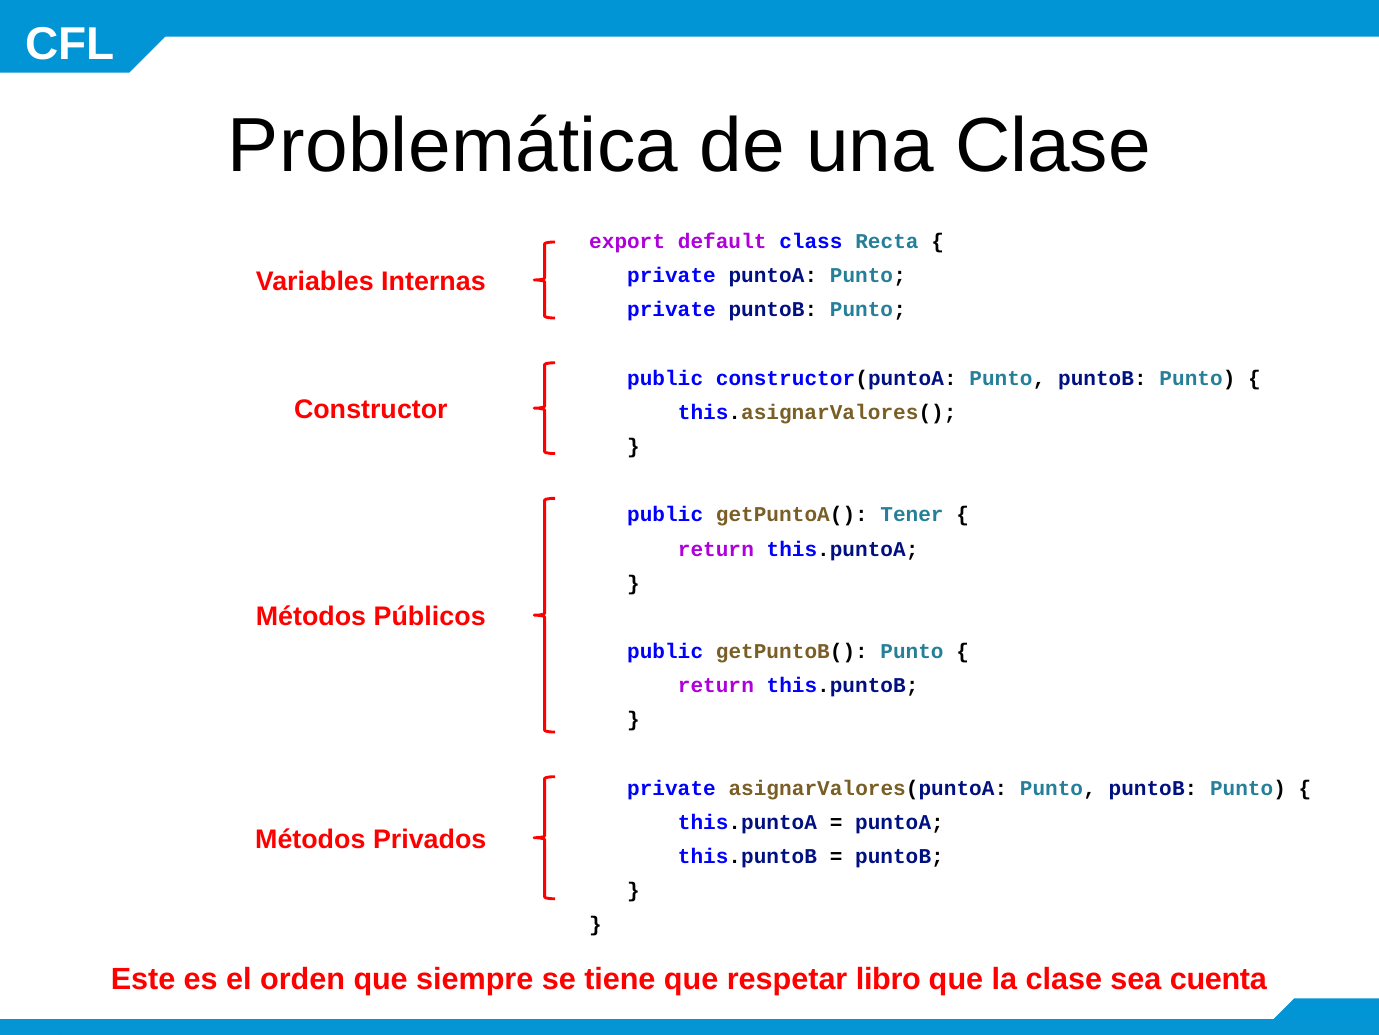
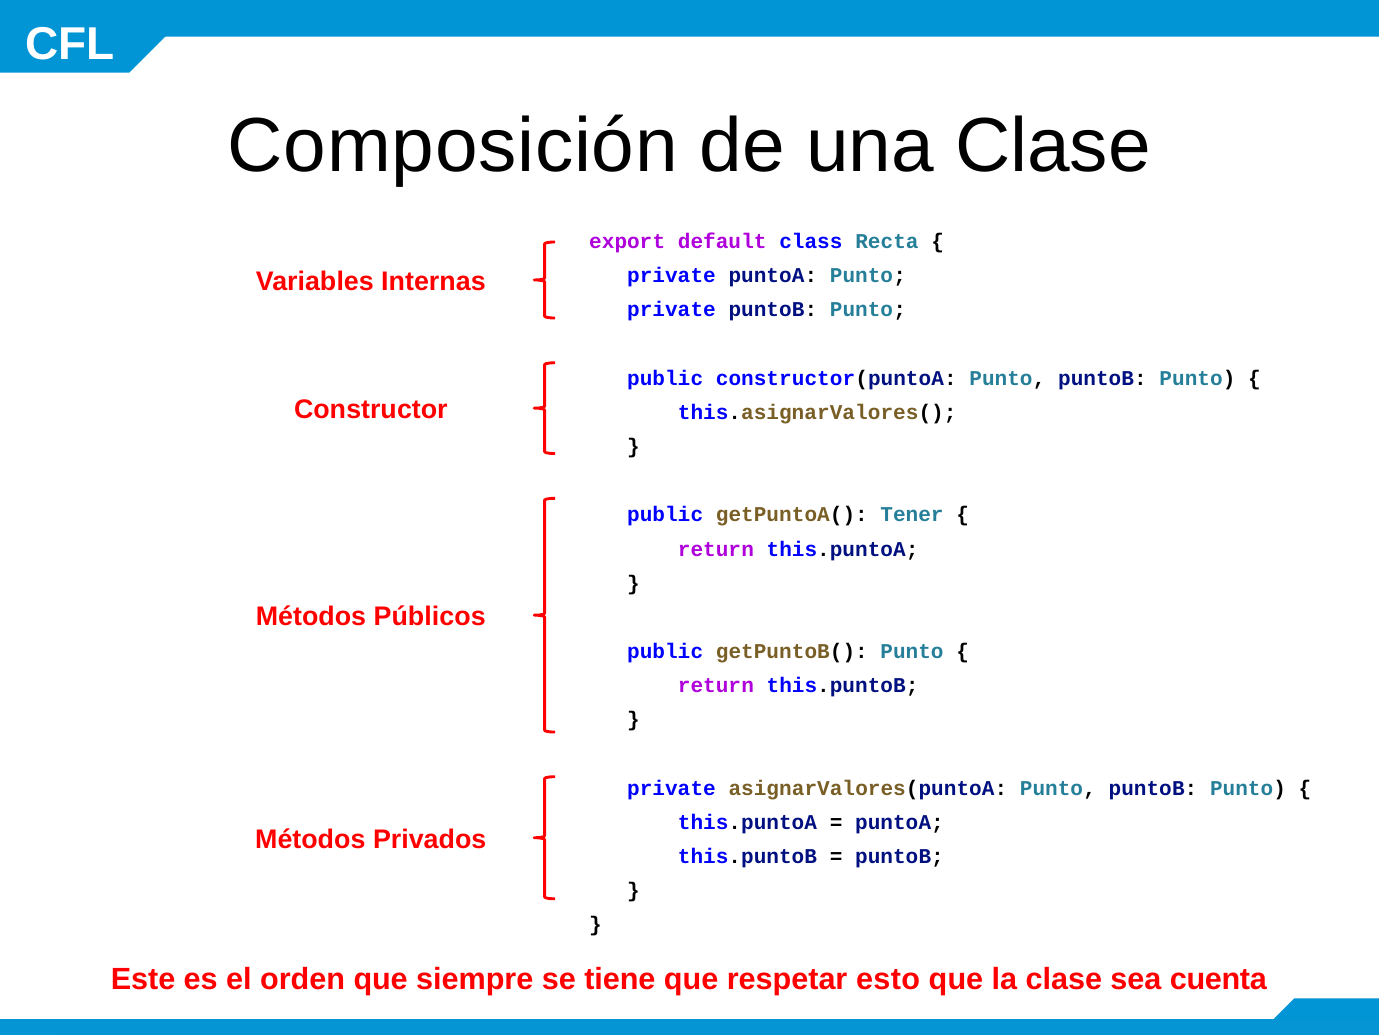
Problemática: Problemática -> Composición
libro: libro -> esto
